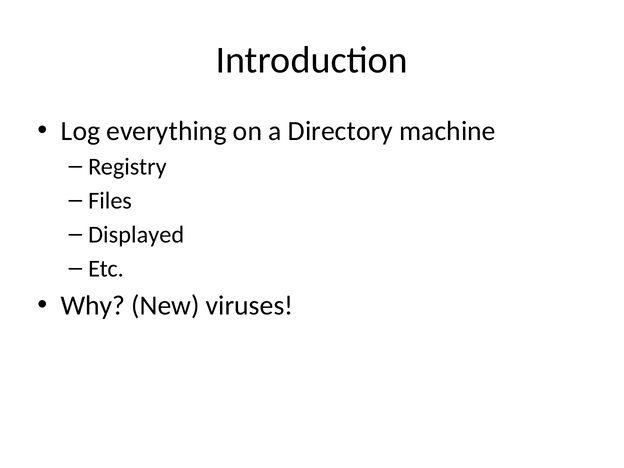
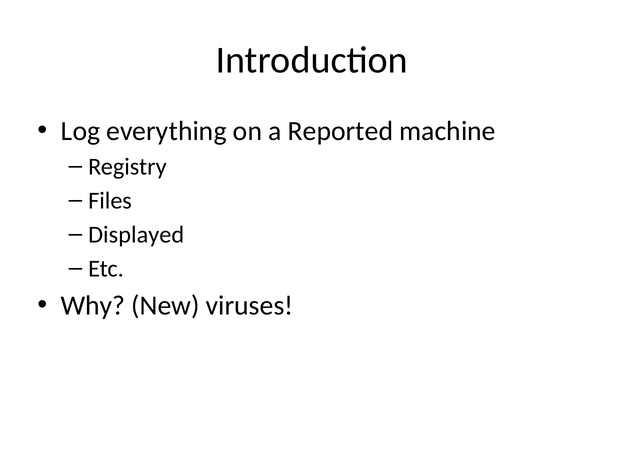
Directory: Directory -> Reported
